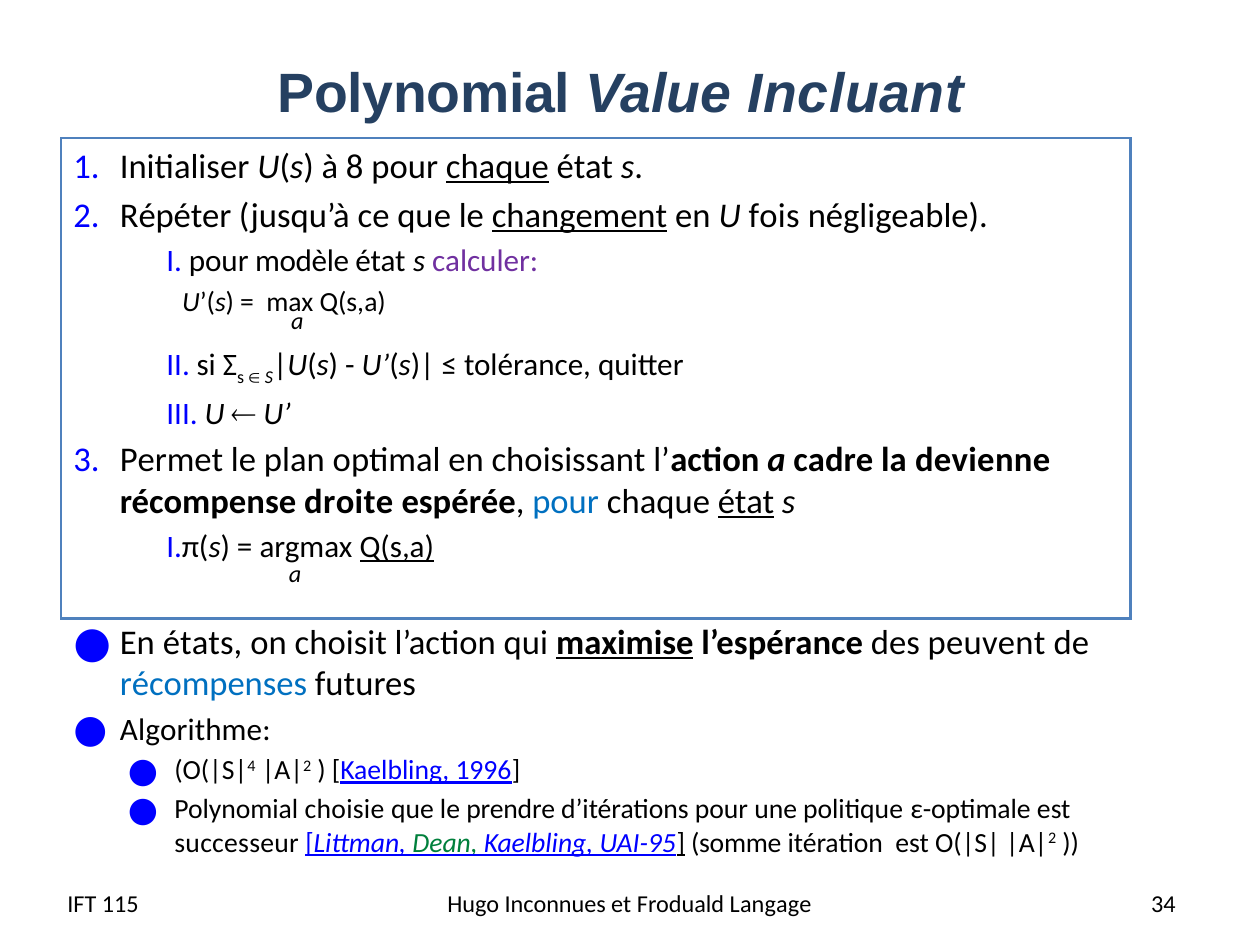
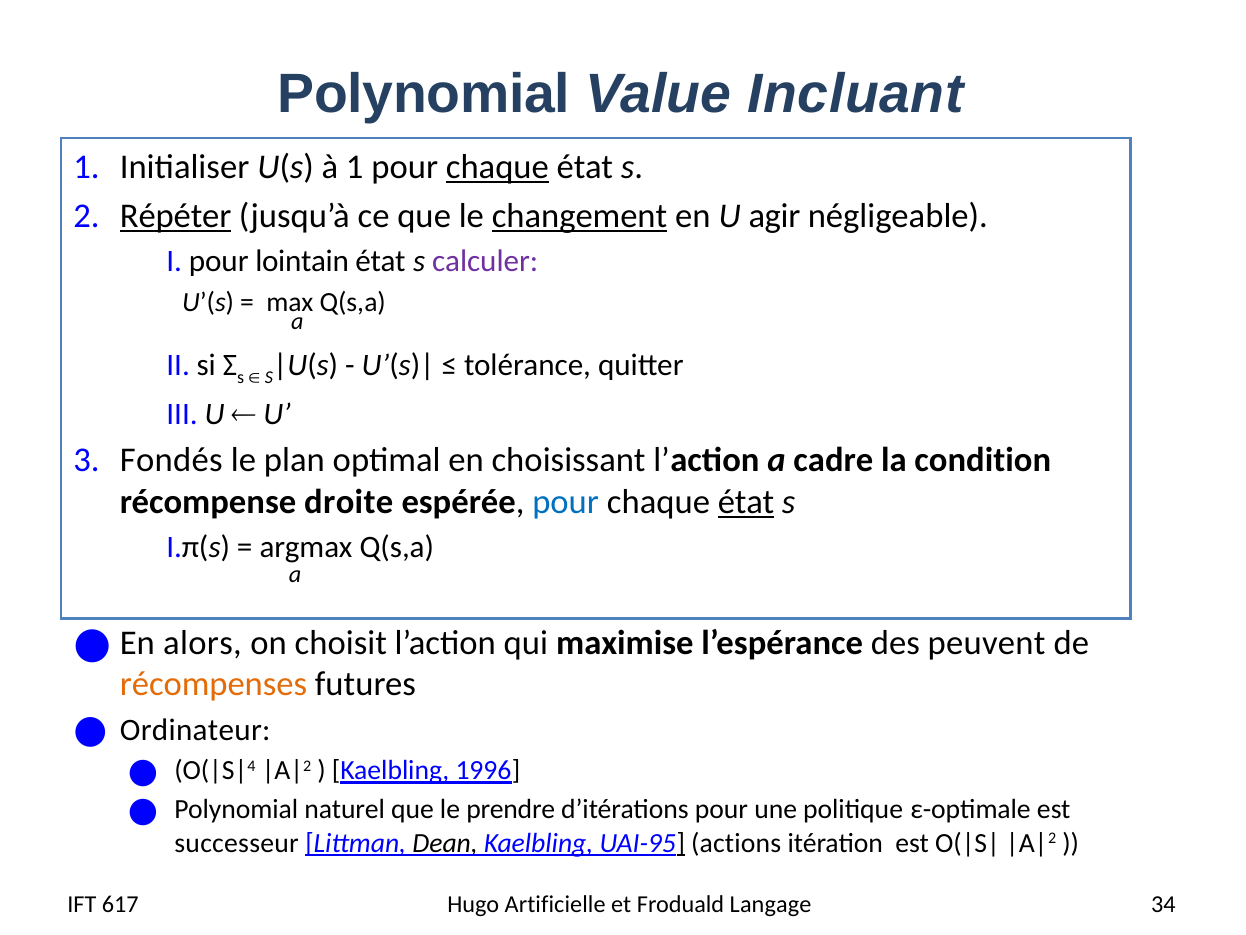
à 8: 8 -> 1
Répéter underline: none -> present
fois: fois -> agir
modèle: modèle -> lointain
Permet: Permet -> Fondés
devienne: devienne -> condition
Q(s,a at (397, 547) underline: present -> none
états: états -> alors
maximise underline: present -> none
récompenses colour: blue -> orange
Algorithme: Algorithme -> Ordinateur
choisie: choisie -> naturel
Dean colour: green -> black
somme: somme -> actions
115: 115 -> 617
Inconnues: Inconnues -> Artificielle
